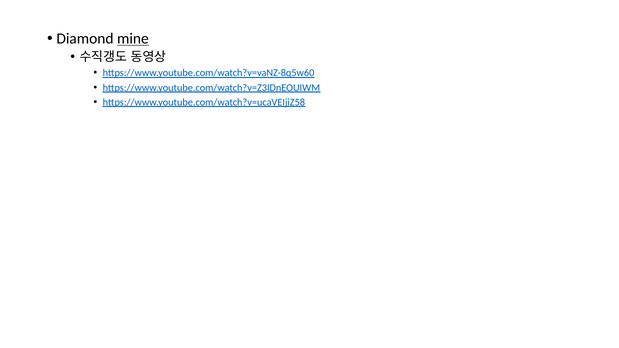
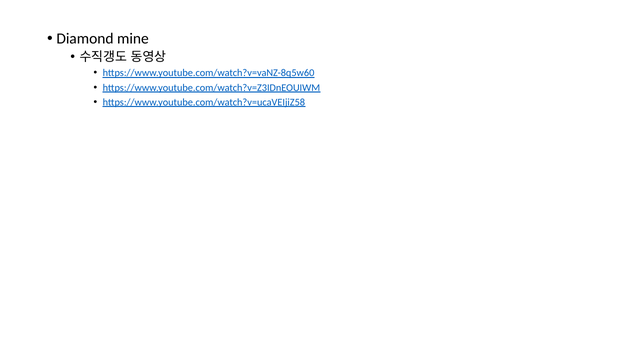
mine underline: present -> none
